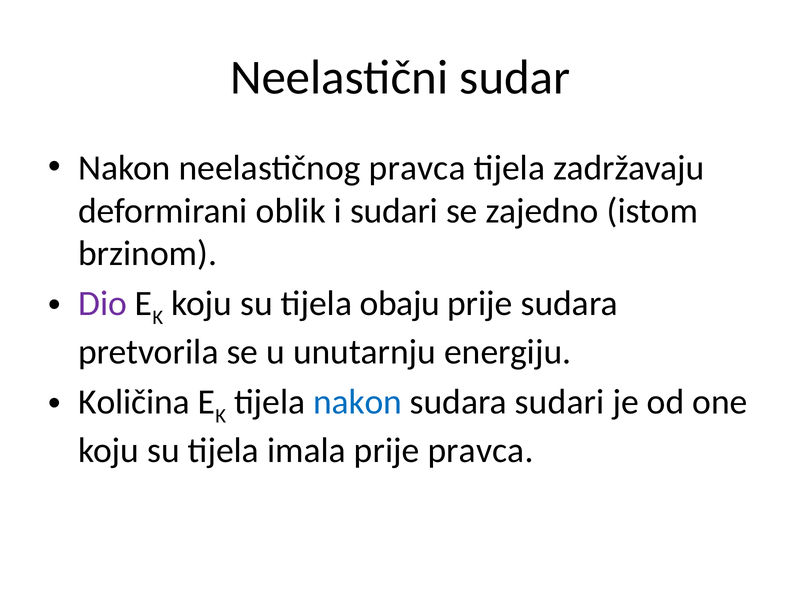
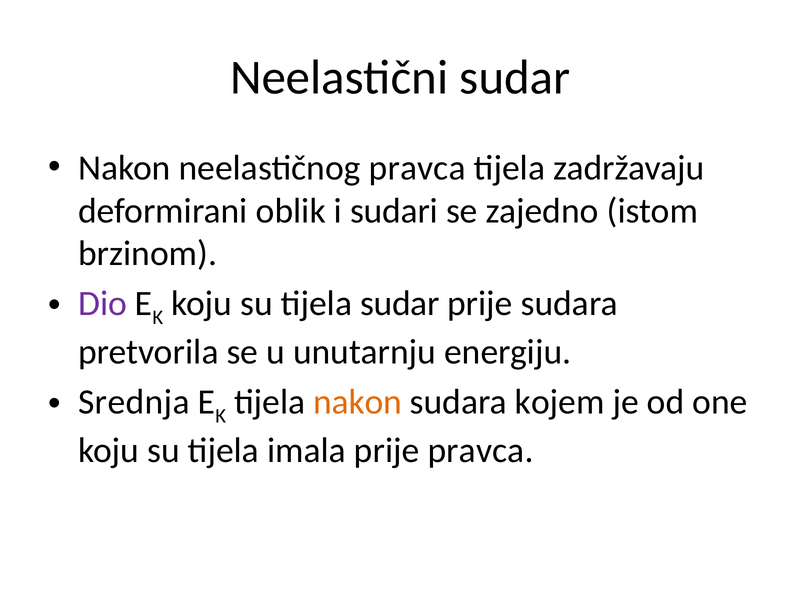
tijela obaju: obaju -> sudar
Količina: Količina -> Srednja
nakon at (358, 402) colour: blue -> orange
sudara sudari: sudari -> kojem
